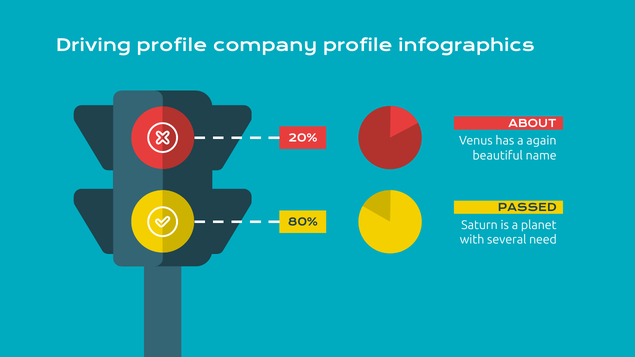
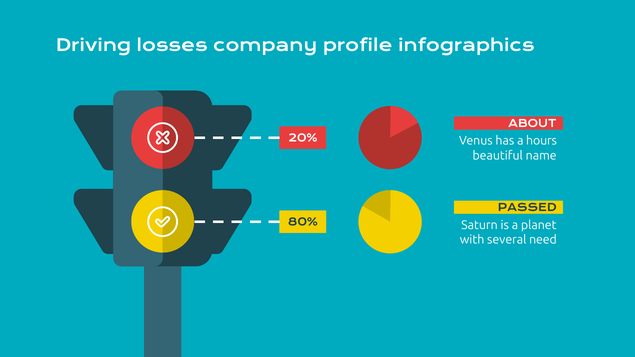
Driving profile: profile -> losses
again: again -> hours
